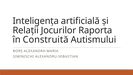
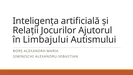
Raporta: Raporta -> Ajutorul
Construită: Construită -> Limbajului
